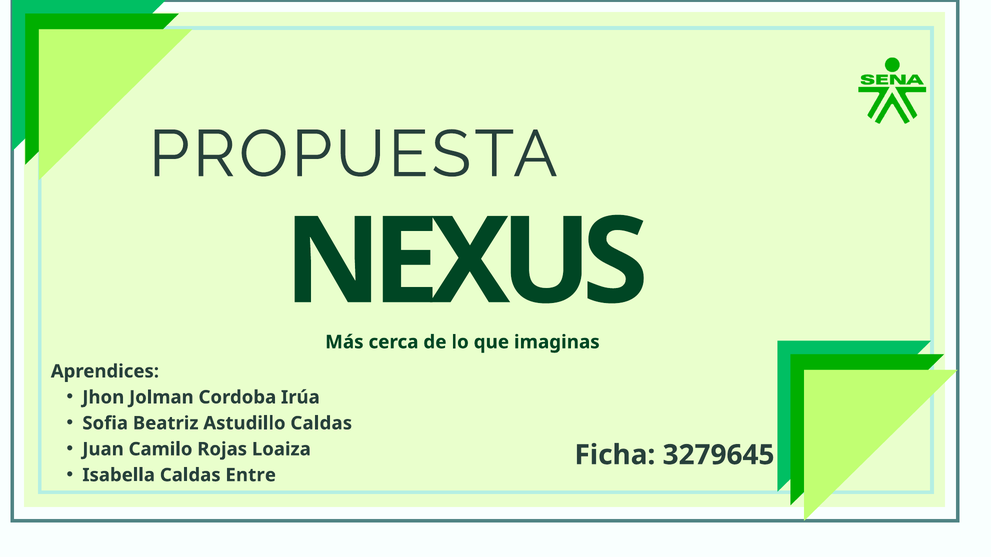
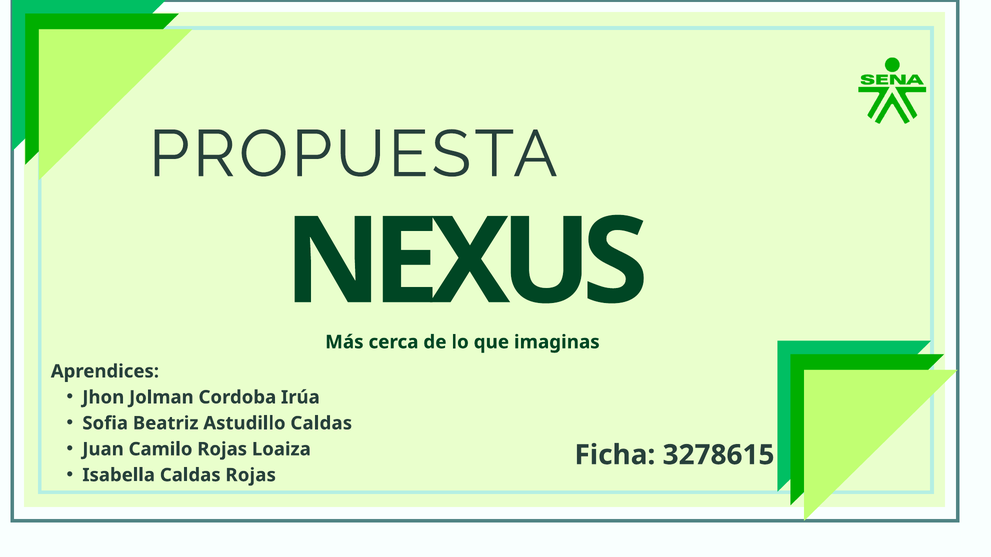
3279645: 3279645 -> 3278615
Caldas Entre: Entre -> Rojas
